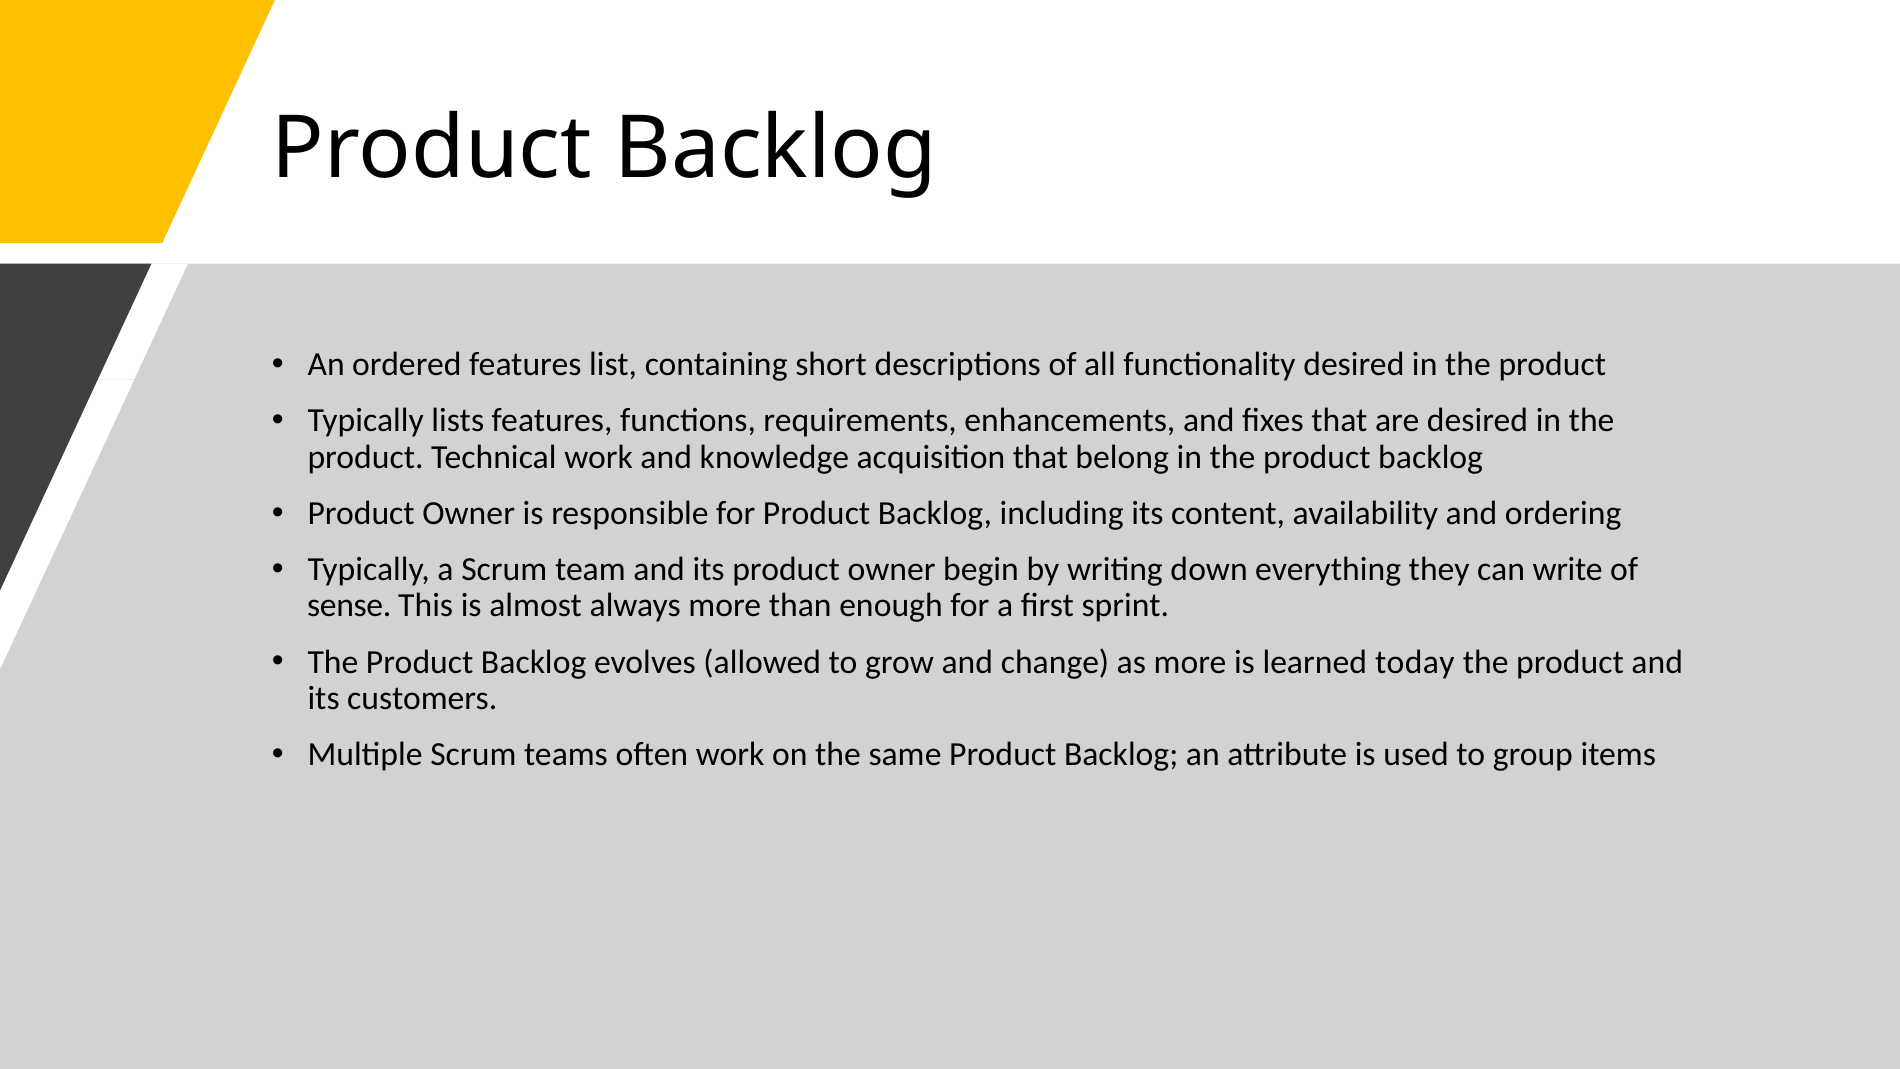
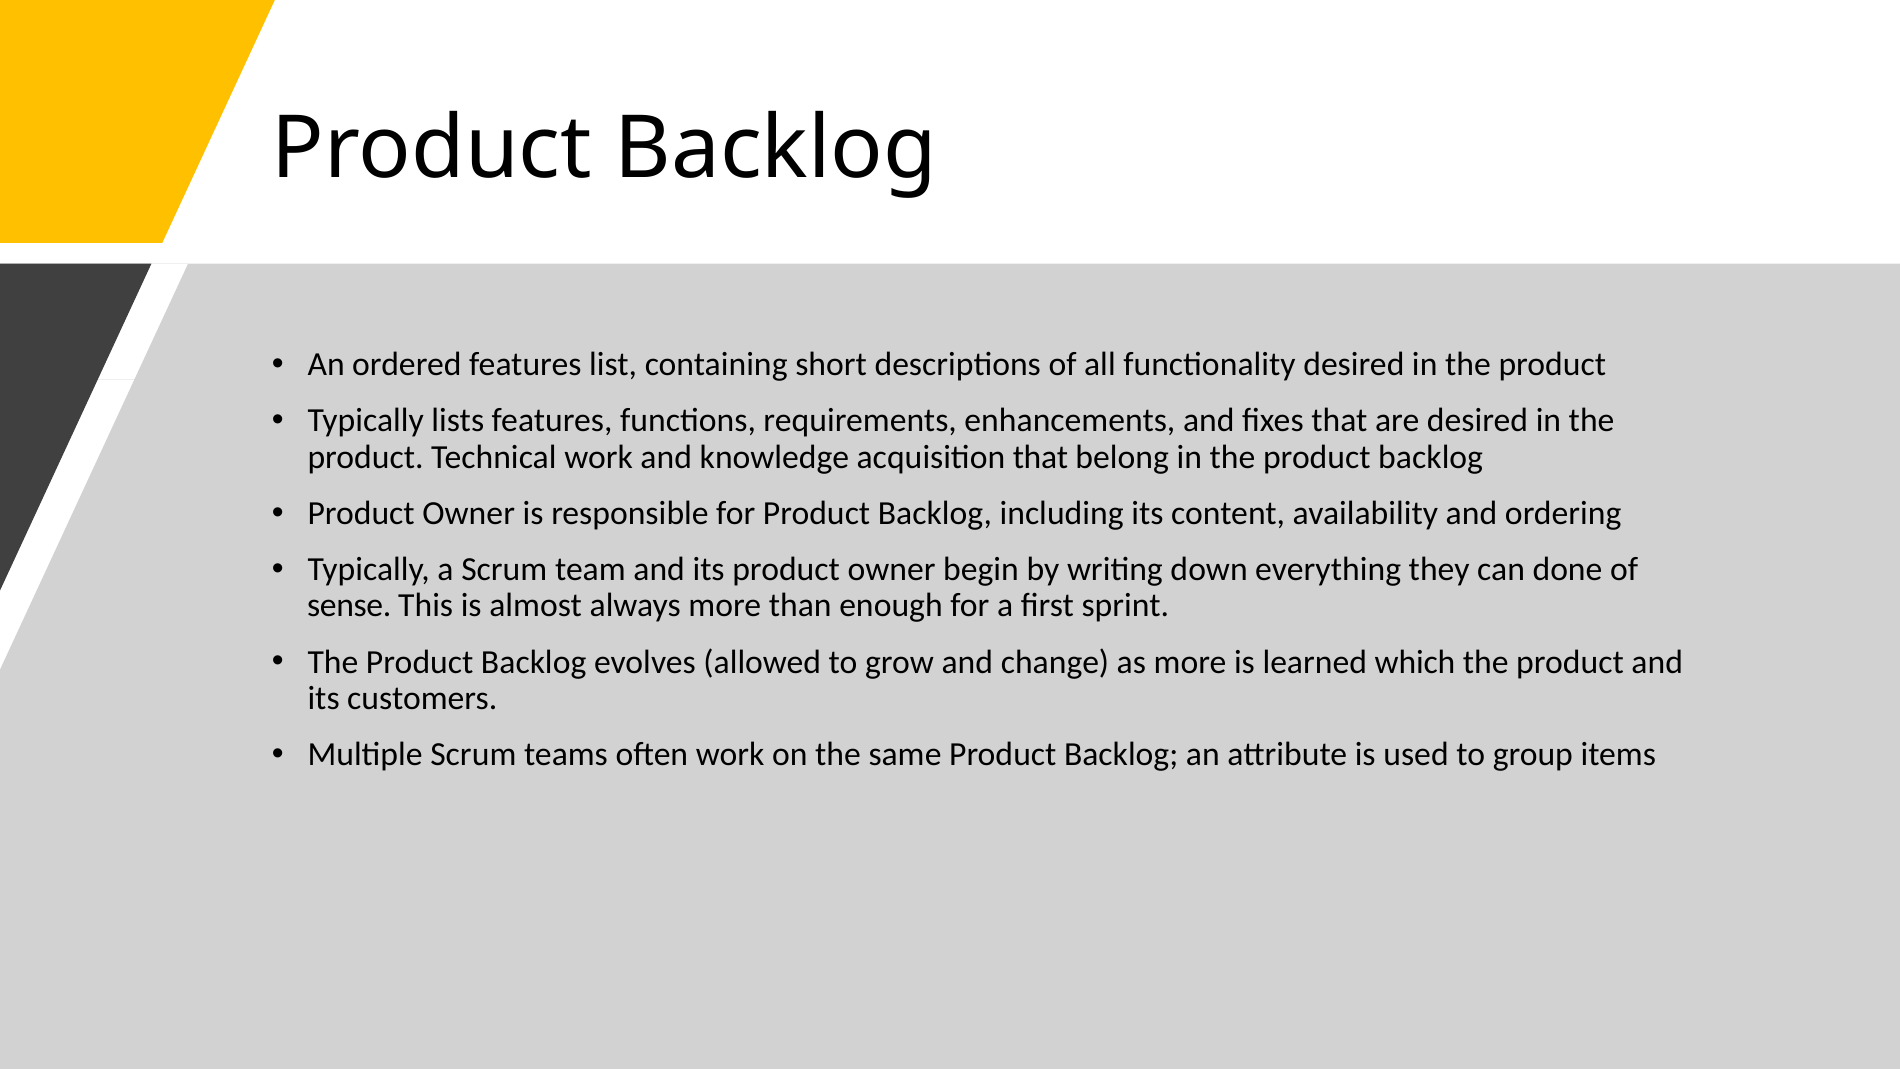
write: write -> done
today: today -> which
